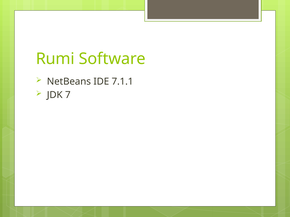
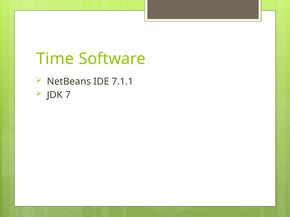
Rumi: Rumi -> Time
